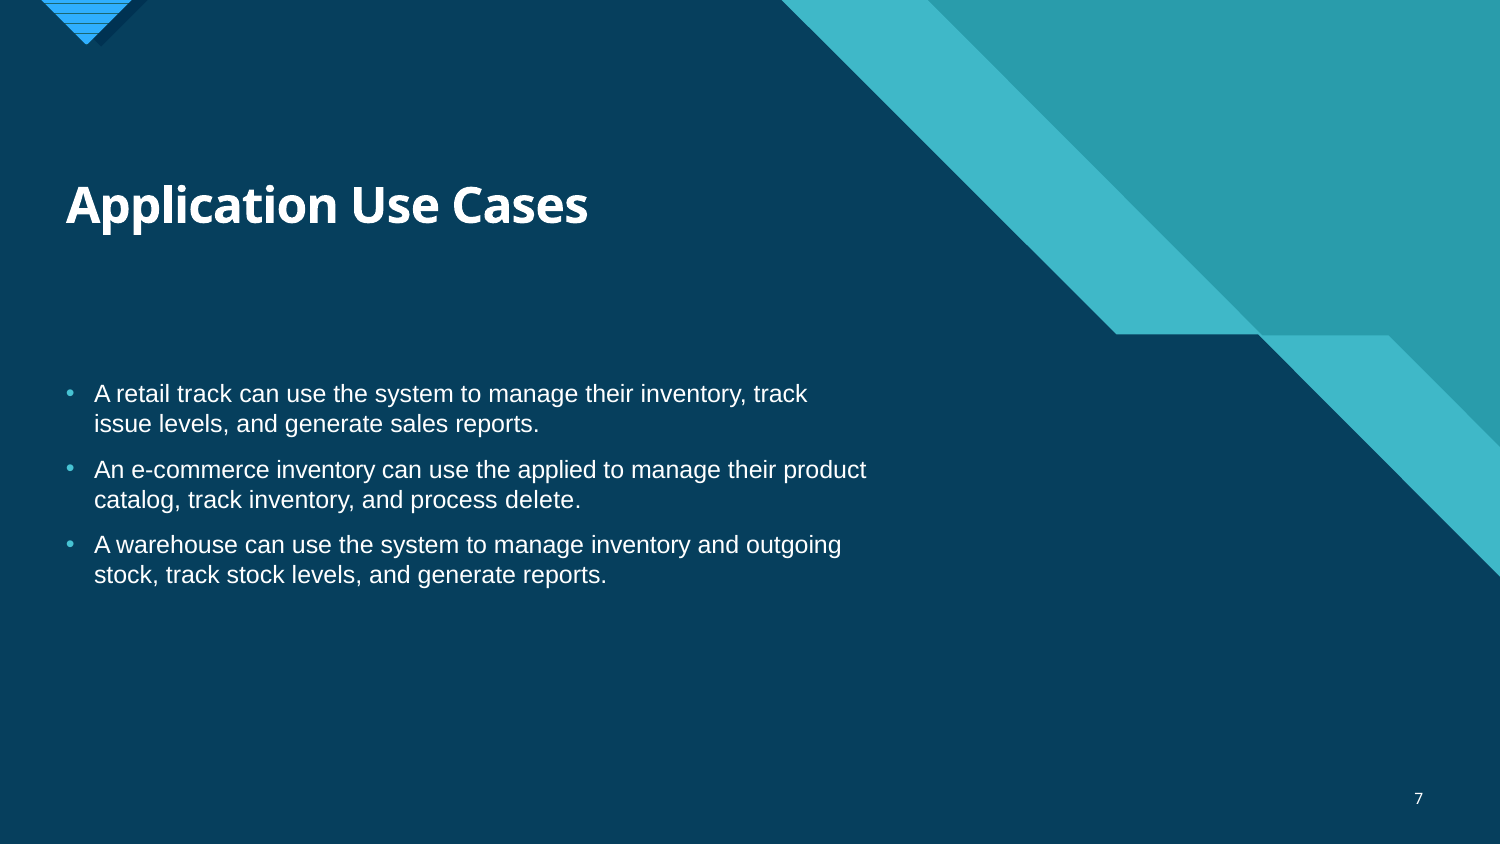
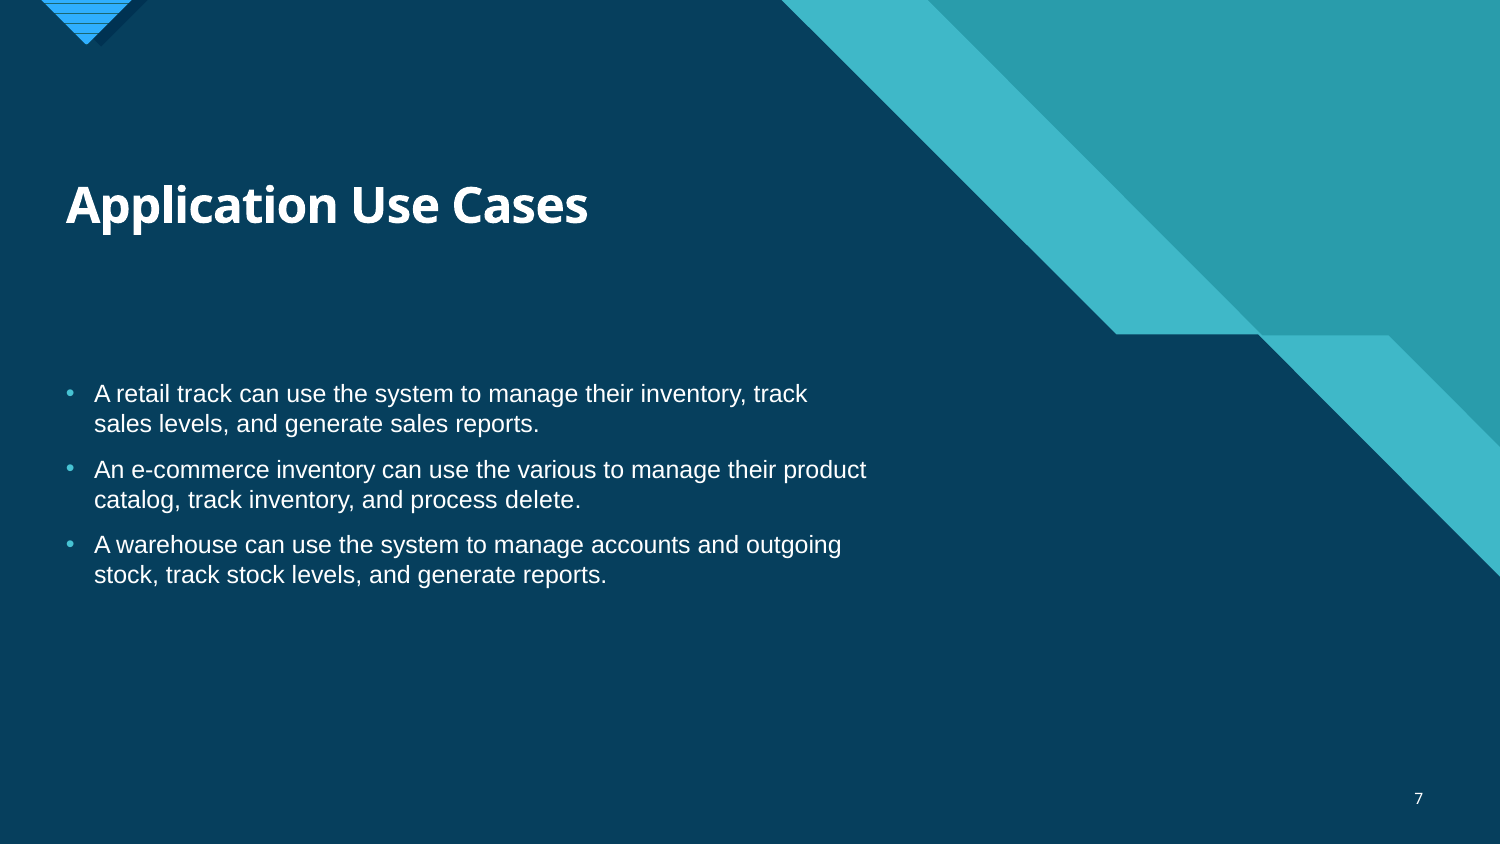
issue at (123, 424): issue -> sales
applied: applied -> various
manage inventory: inventory -> accounts
